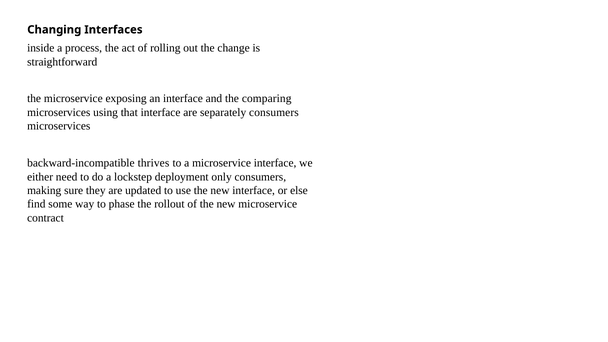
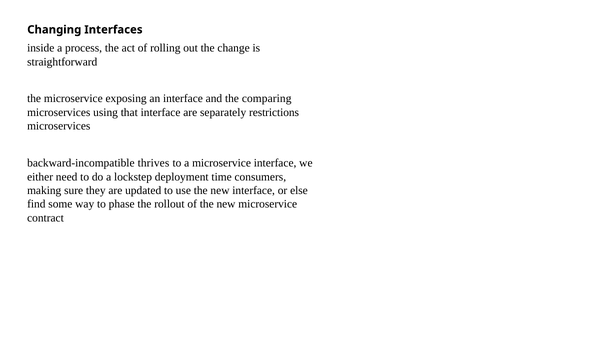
separately consumers: consumers -> restrictions
only: only -> time
